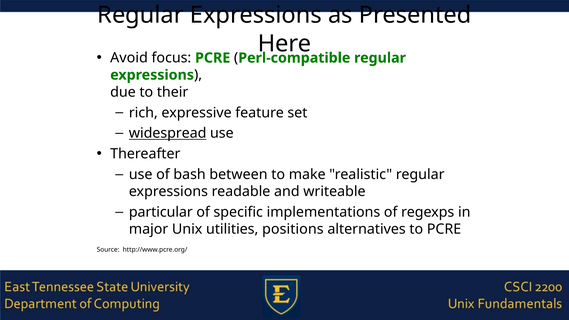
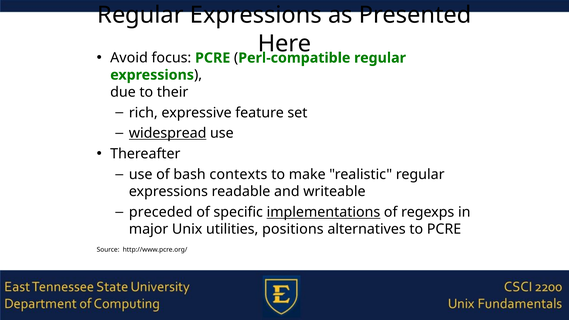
between: between -> contexts
particular: particular -> preceded
implementations underline: none -> present
